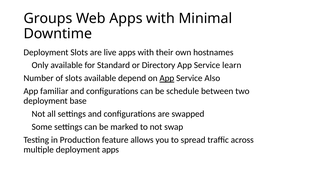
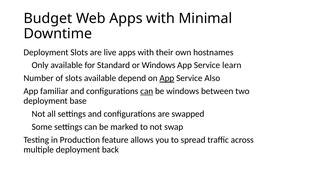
Groups: Groups -> Budget
or Directory: Directory -> Windows
can at (147, 91) underline: none -> present
be schedule: schedule -> windows
deployment apps: apps -> back
